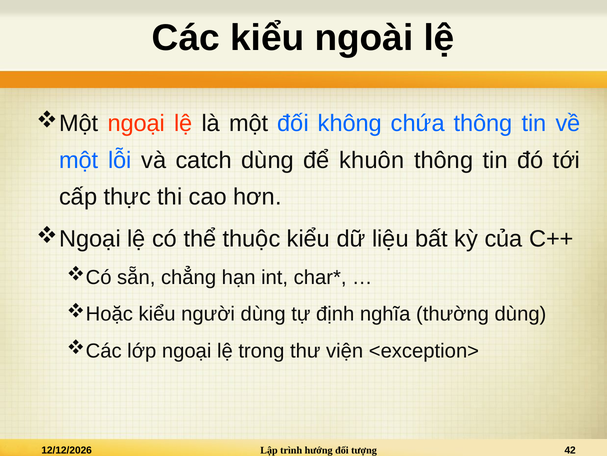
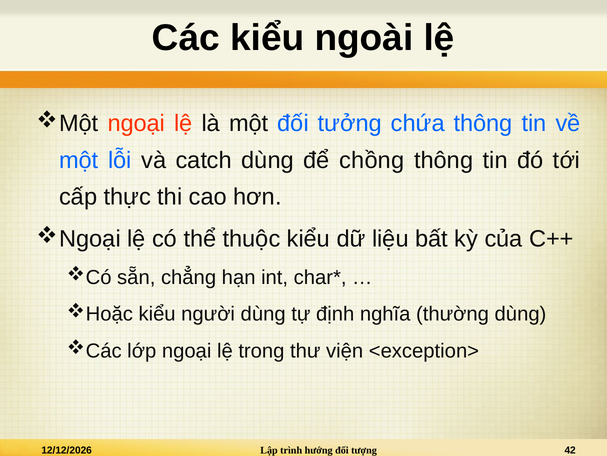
không: không -> tưởng
khuôn: khuôn -> chồng
